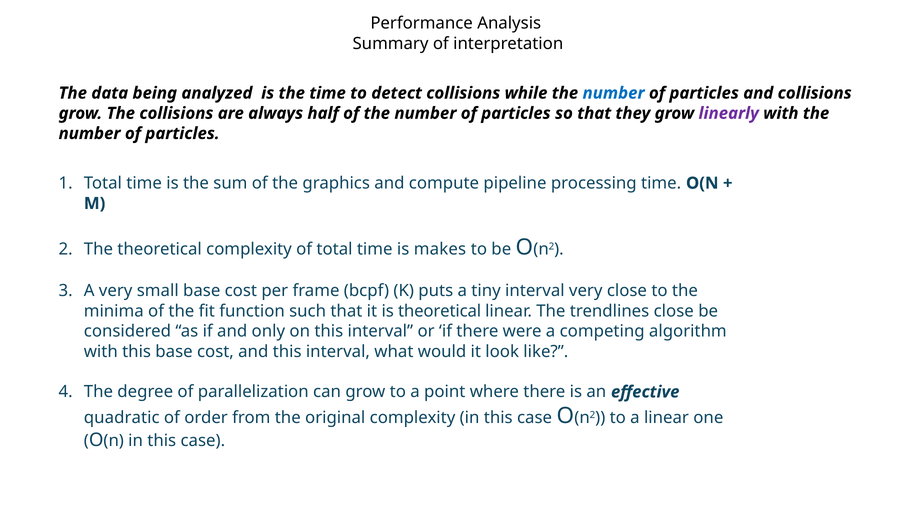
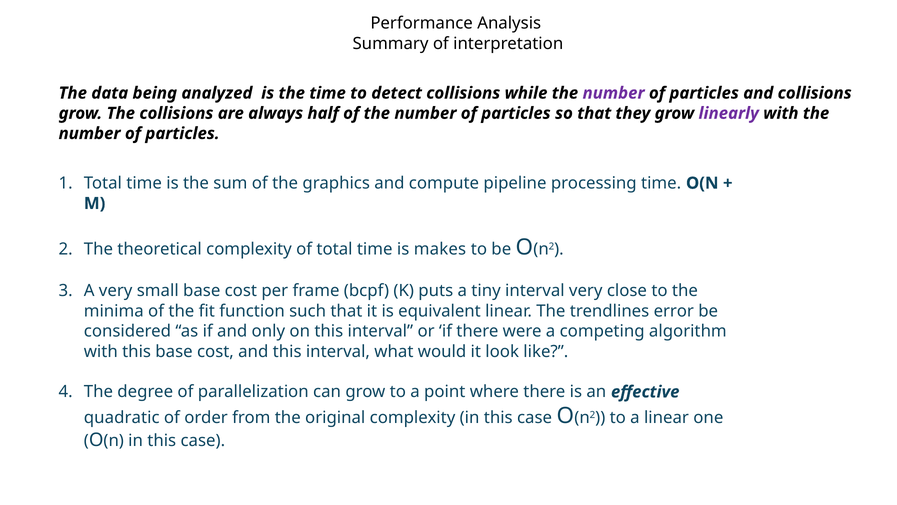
number at (614, 93) colour: blue -> purple
is theoretical: theoretical -> equivalent
trendlines close: close -> error
